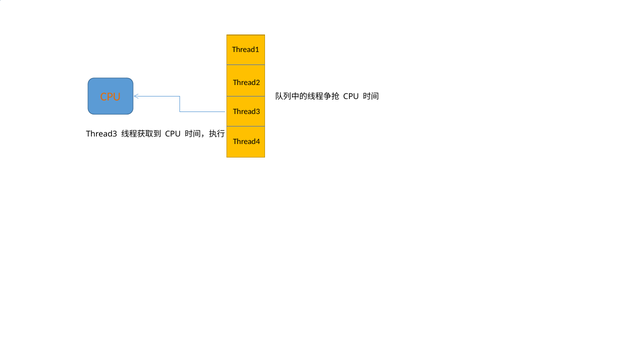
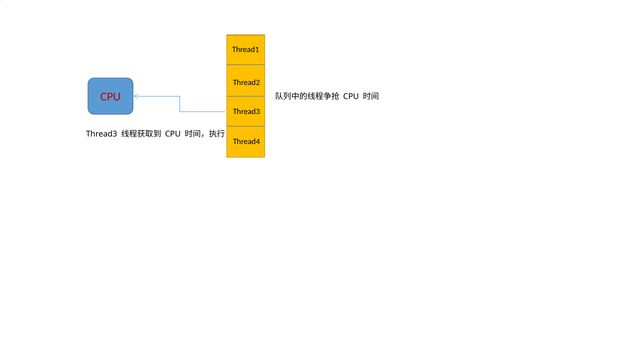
CPU at (111, 97) colour: orange -> red
